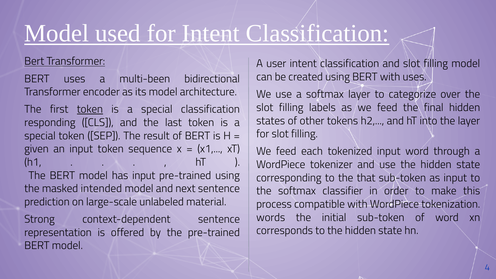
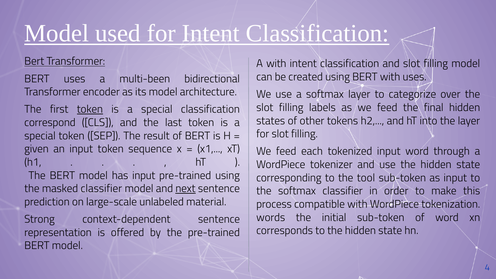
A user: user -> with
responding: responding -> correspond
that: that -> tool
masked intended: intended -> classifier
next underline: none -> present
